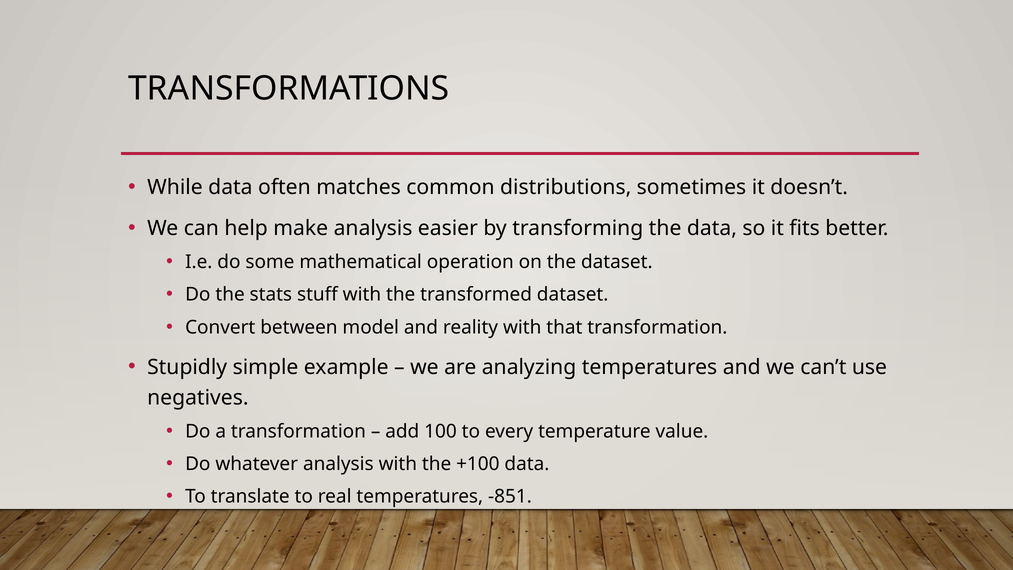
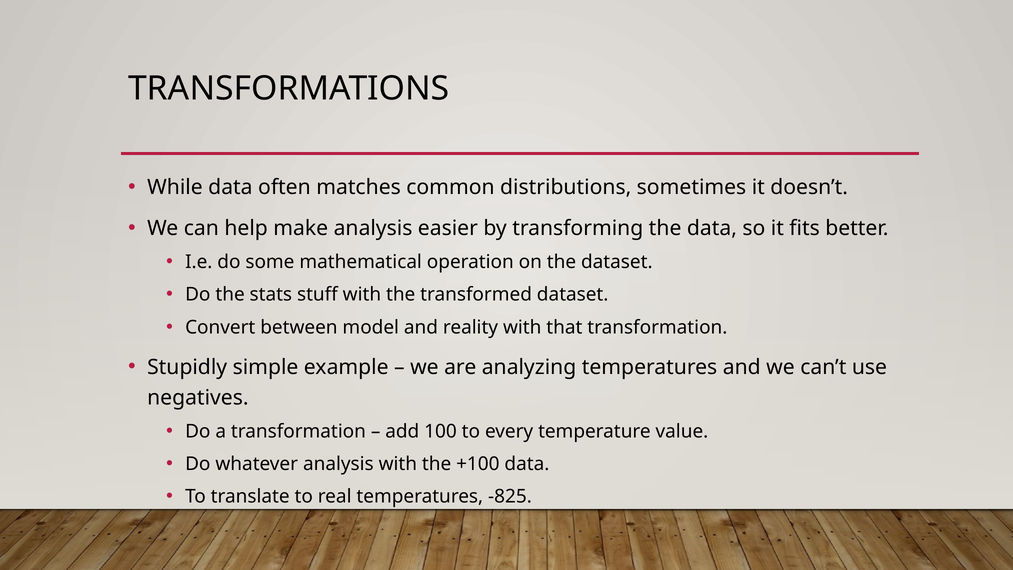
-851: -851 -> -825
